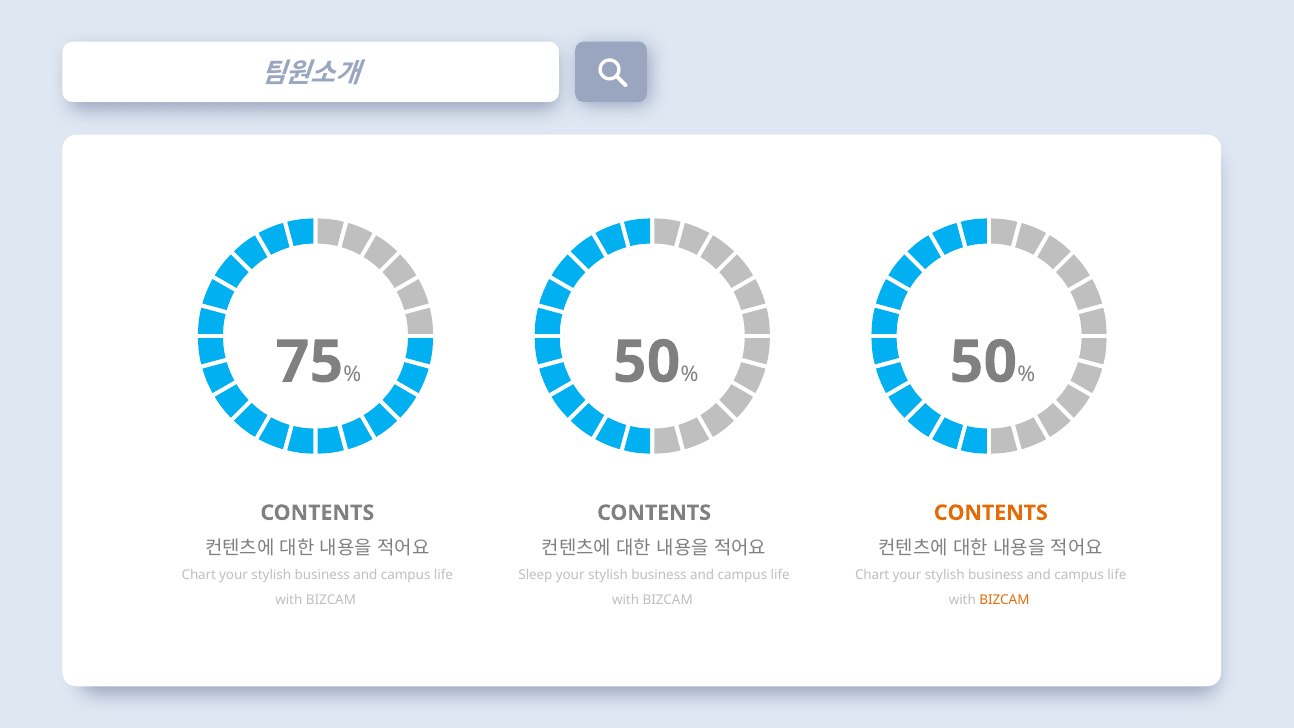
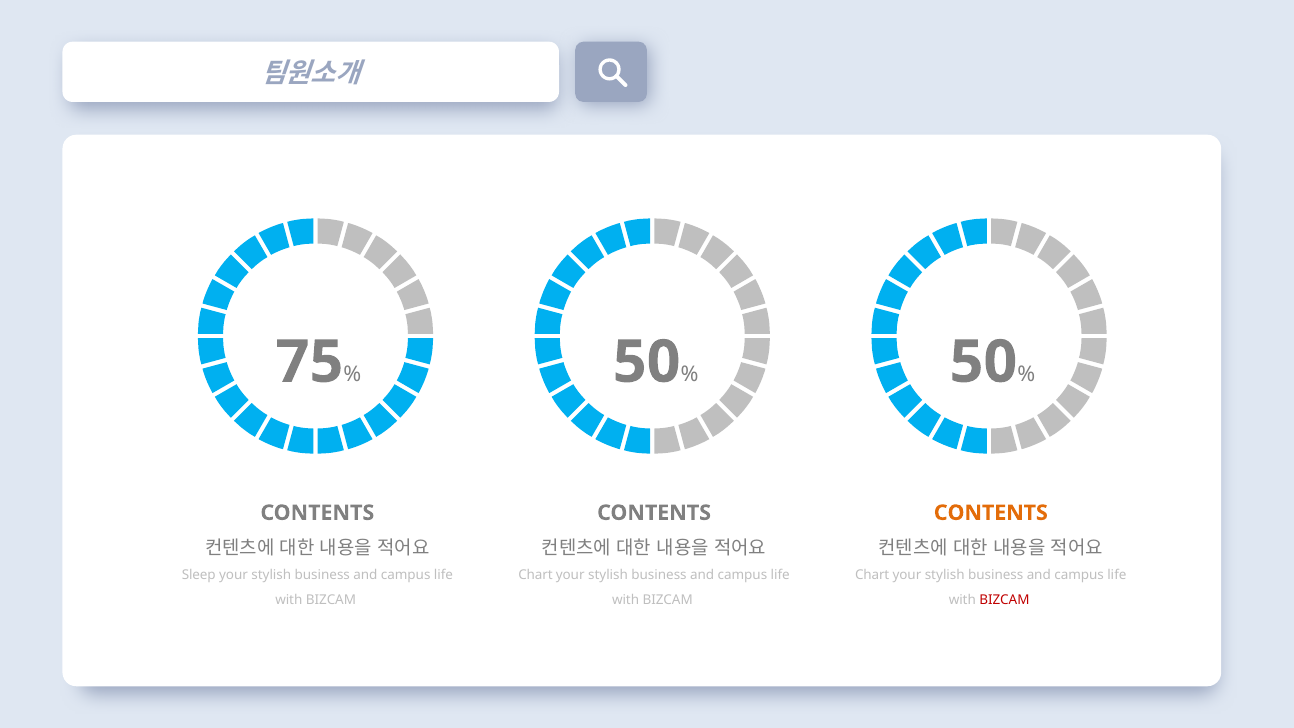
Chart at (199, 575): Chart -> Sleep
Sleep at (535, 575): Sleep -> Chart
BIZCAM at (1004, 600) colour: orange -> red
